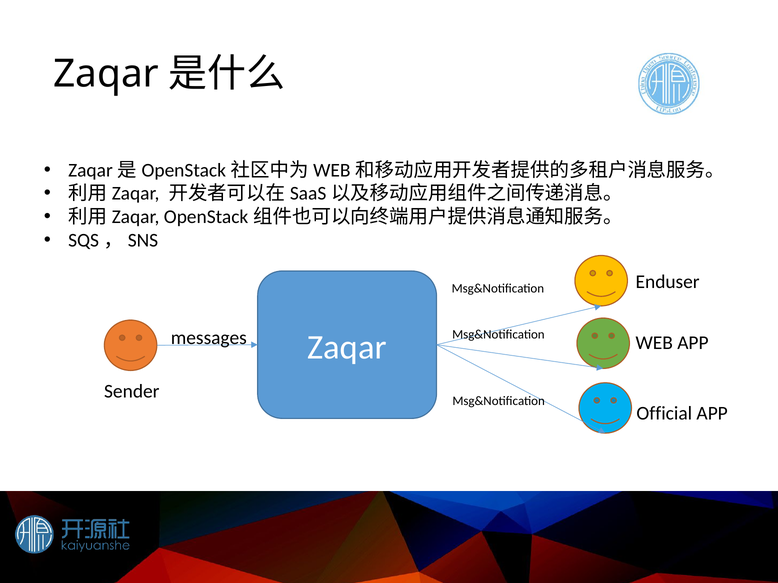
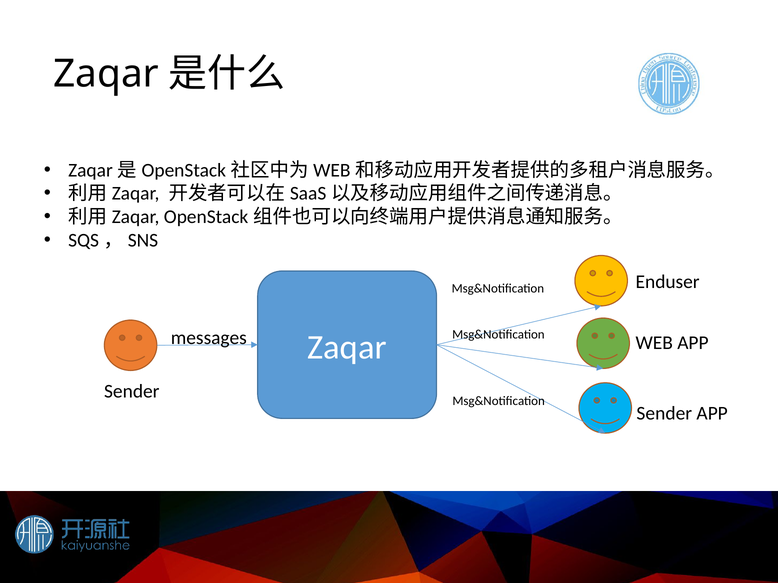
Official at (664, 414): Official -> Sender
